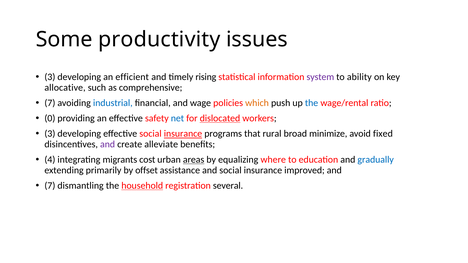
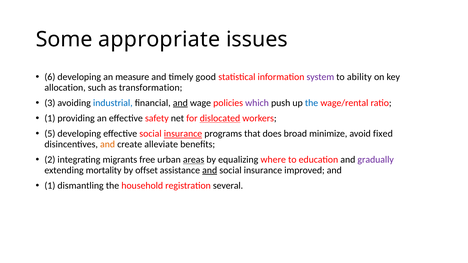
productivity: productivity -> appropriate
3 at (50, 77): 3 -> 6
efficient: efficient -> measure
rising: rising -> good
allocative: allocative -> allocation
comprehensive: comprehensive -> transformation
7 at (50, 103): 7 -> 3
and at (180, 103) underline: none -> present
which colour: orange -> purple
0 at (50, 118): 0 -> 1
net colour: blue -> black
3 at (50, 134): 3 -> 5
rural: rural -> does
and at (108, 144) colour: purple -> orange
4: 4 -> 2
cost: cost -> free
gradually colour: blue -> purple
primarily: primarily -> mortality
and at (210, 170) underline: none -> present
7 at (50, 186): 7 -> 1
household underline: present -> none
